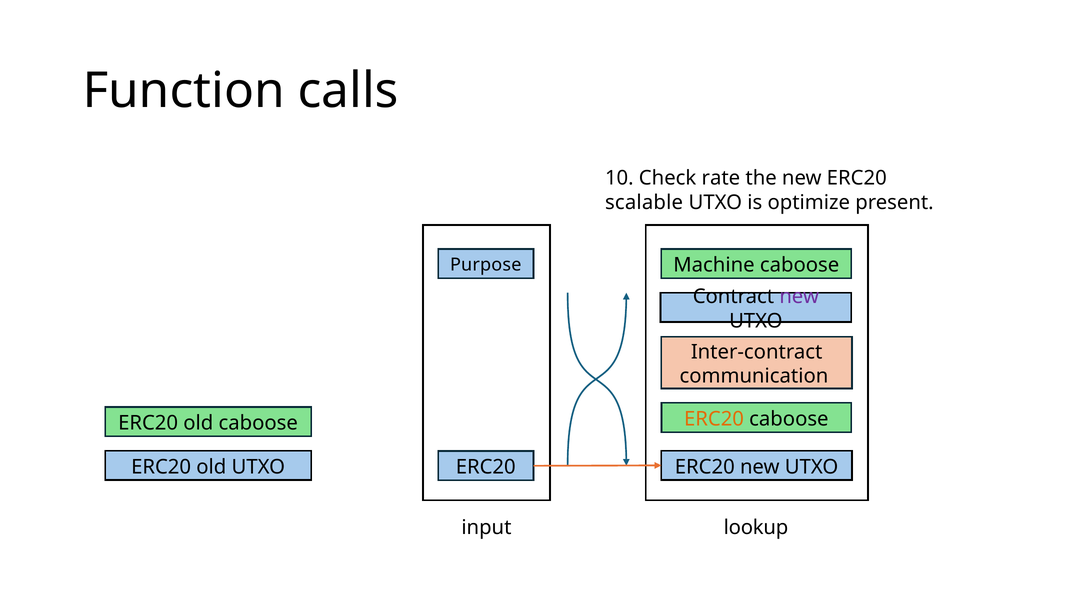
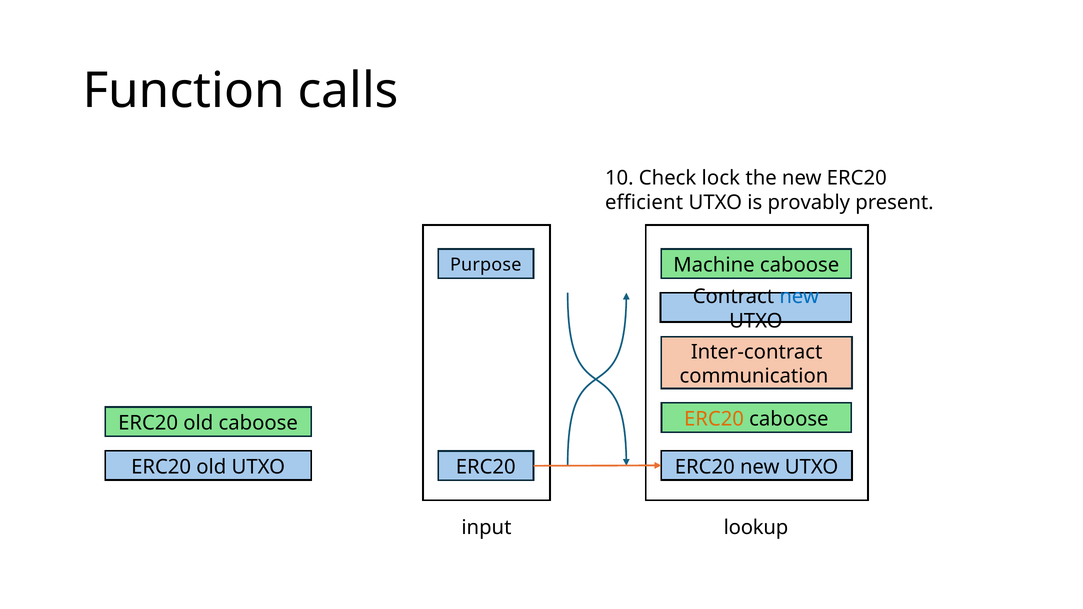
rate: rate -> lock
scalable: scalable -> efficient
optimize: optimize -> provably
new at (799, 297) colour: purple -> blue
